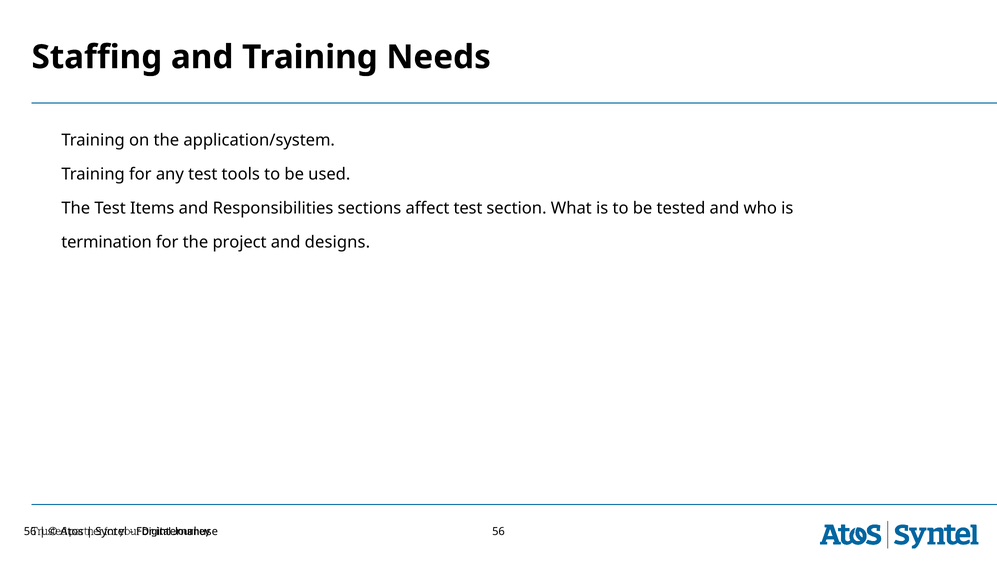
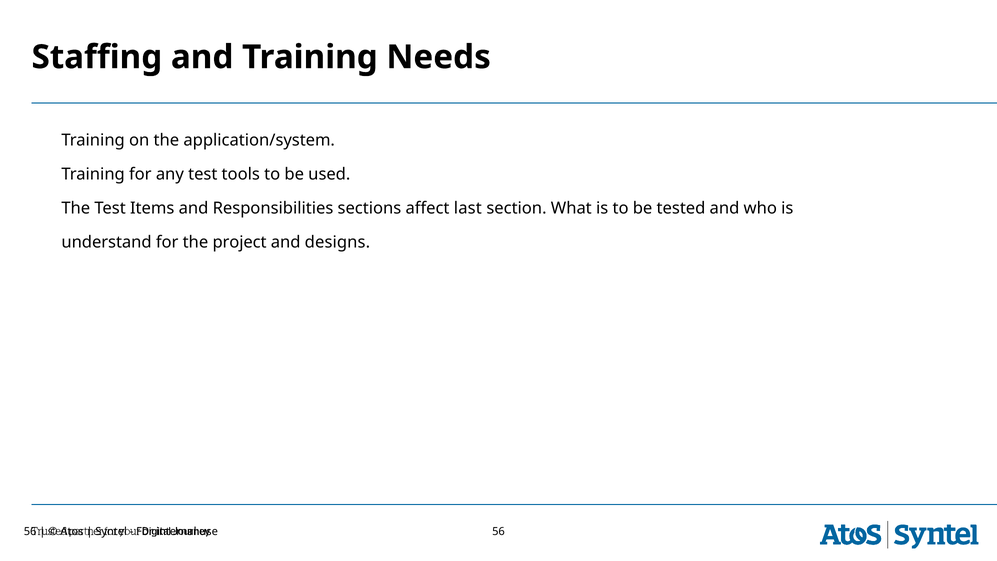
affect test: test -> last
termination: termination -> understand
